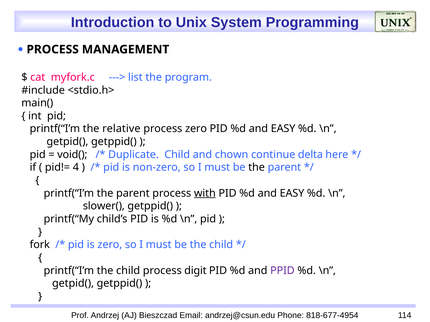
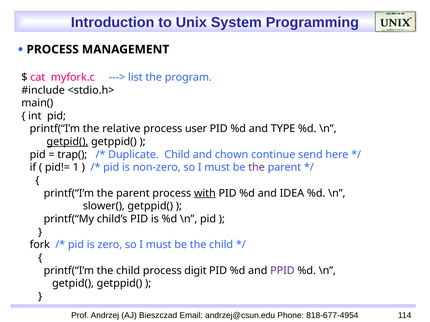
process zero: zero -> user
EASY at (283, 129): EASY -> TYPE
getpid( at (67, 142) underline: none -> present
void(: void( -> trap(
delta: delta -> send
4: 4 -> 1
the at (257, 168) colour: black -> purple
EASY at (292, 193): EASY -> IDEA
